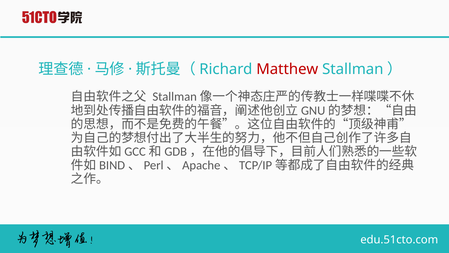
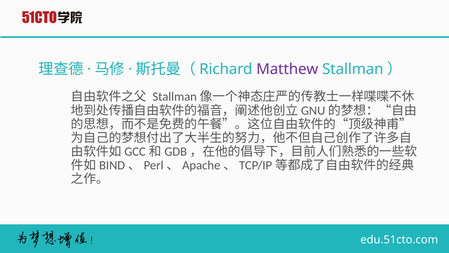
Matthew colour: red -> purple
